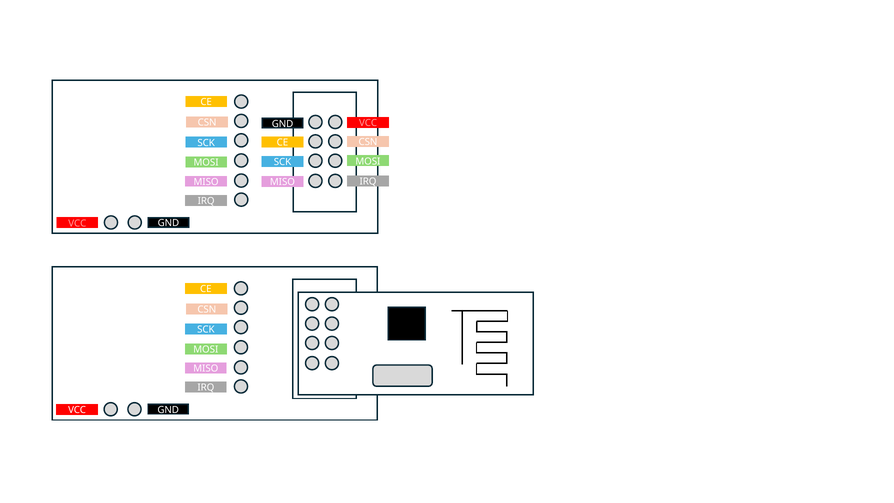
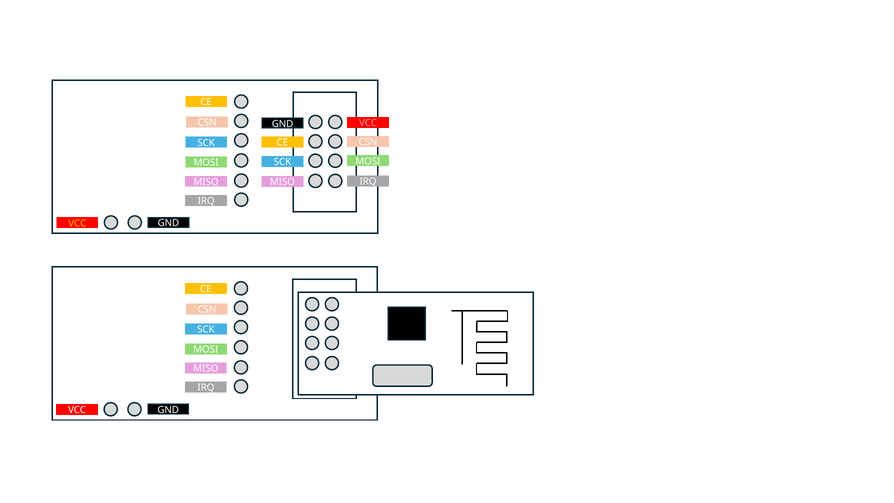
VCC at (77, 223) colour: pink -> yellow
